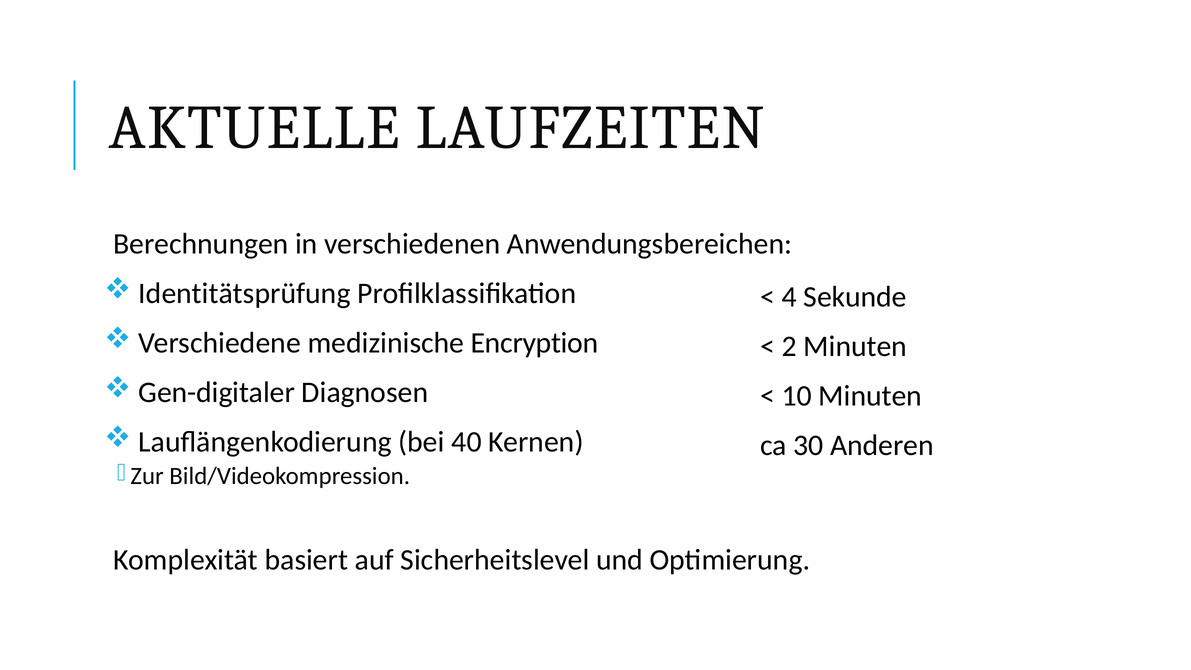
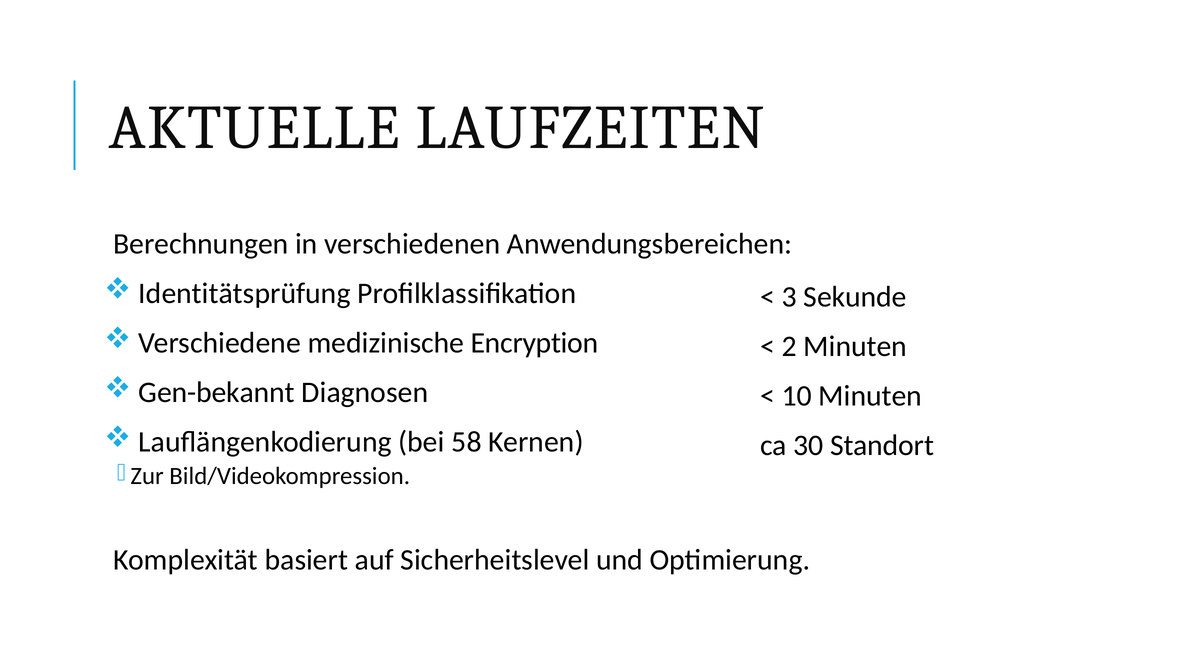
4: 4 -> 3
Gen-digitaler: Gen-digitaler -> Gen-bekannt
40: 40 -> 58
Anderen: Anderen -> Standort
